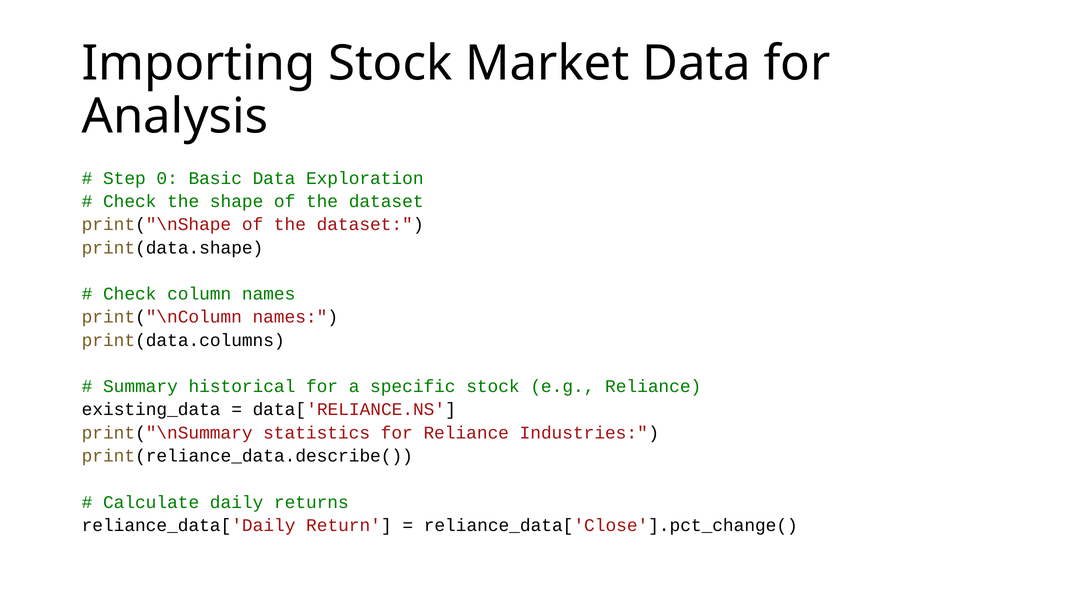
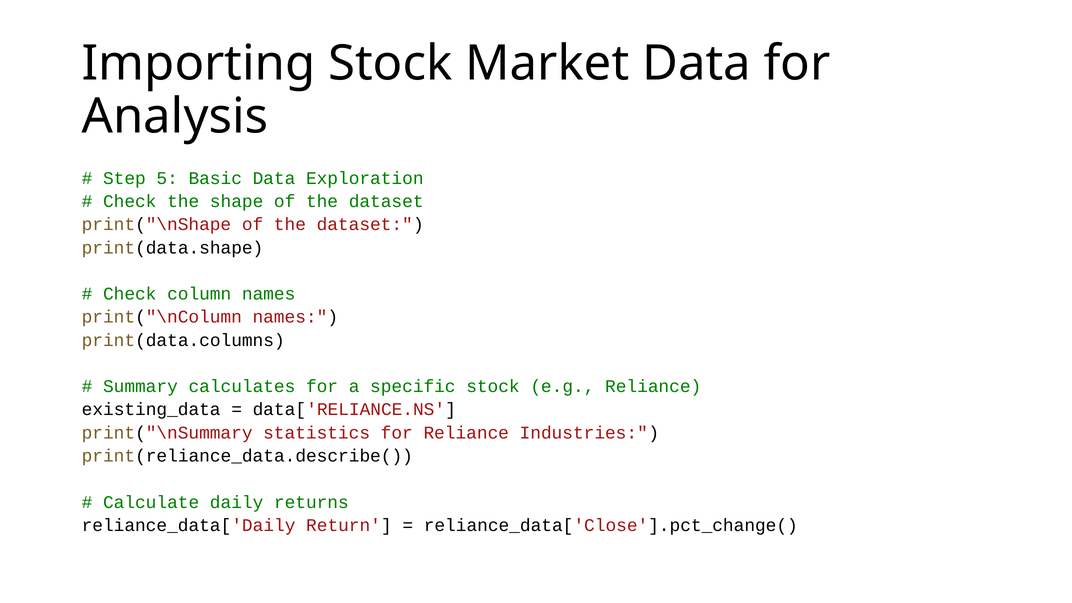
0: 0 -> 5
historical: historical -> calculates
